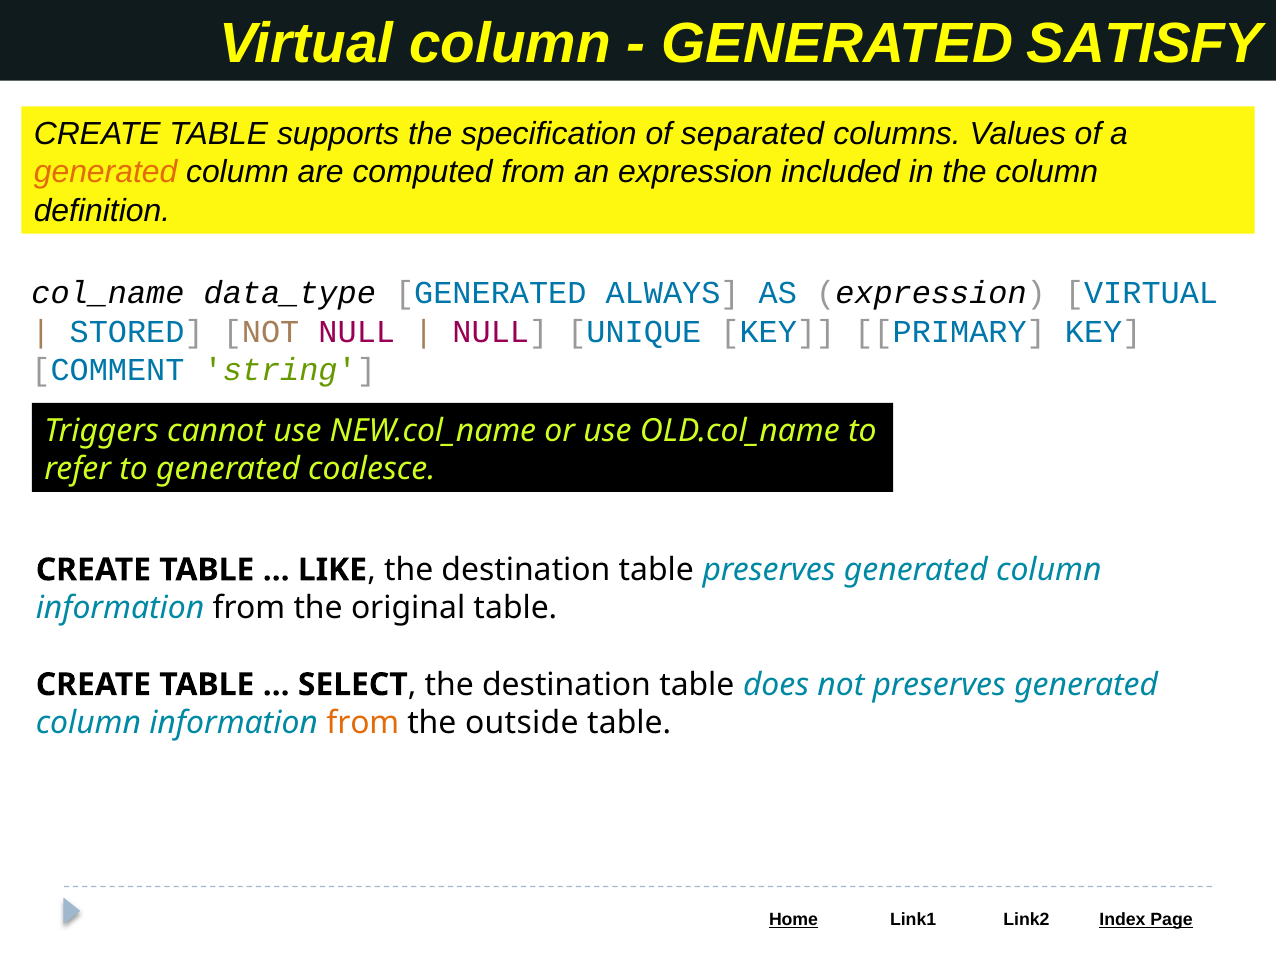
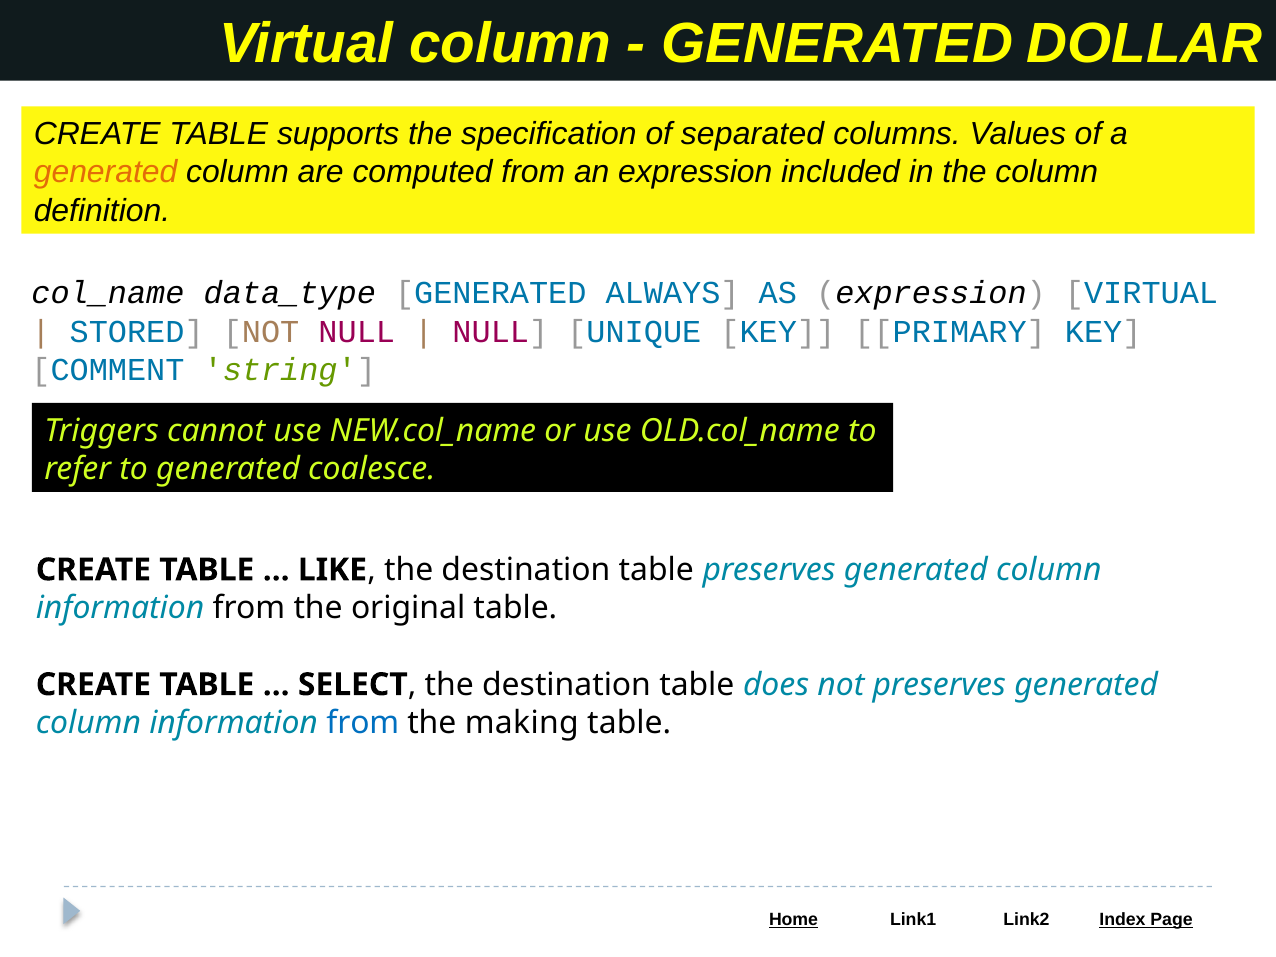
SATISFY: SATISFY -> DOLLAR
from at (363, 723) colour: orange -> blue
outside: outside -> making
